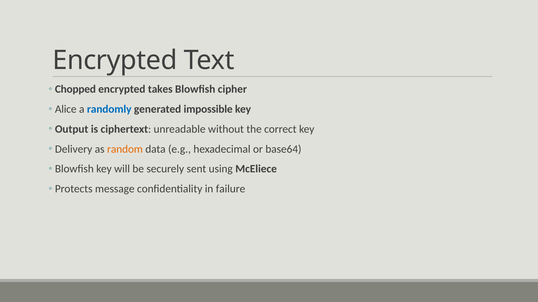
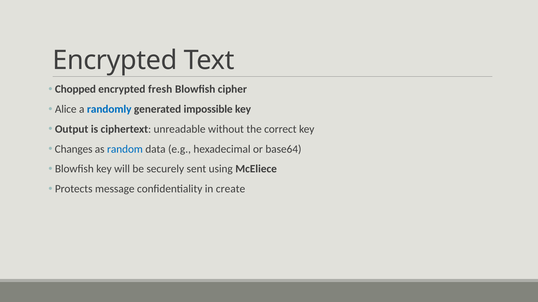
takes: takes -> fresh
Delivery: Delivery -> Changes
random colour: orange -> blue
failure: failure -> create
